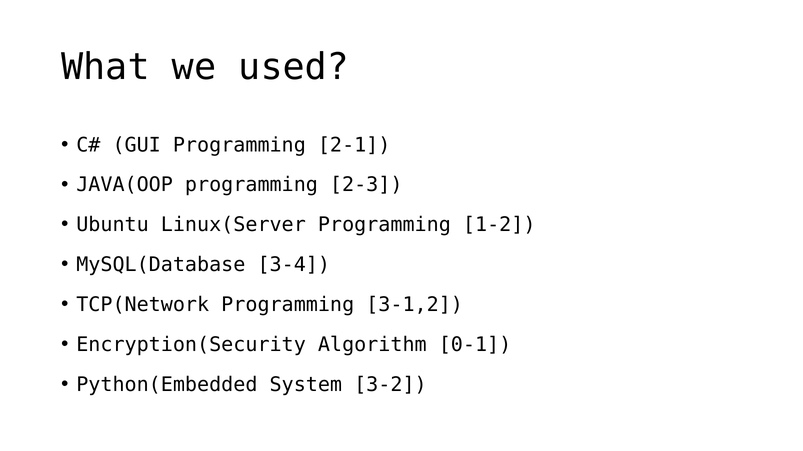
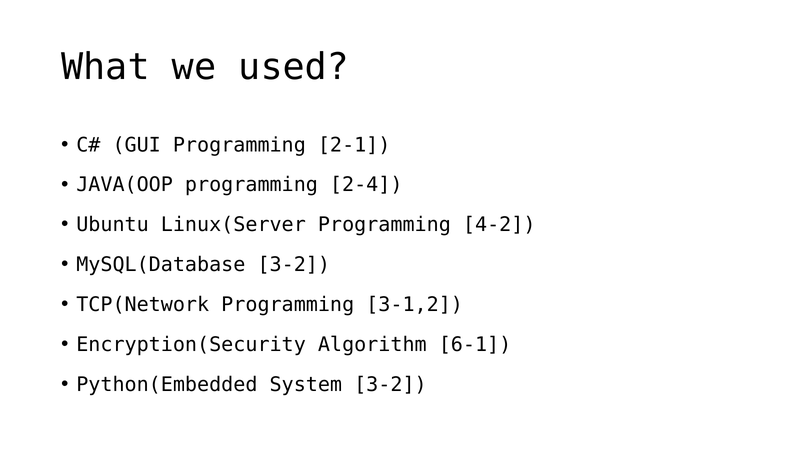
2-3: 2-3 -> 2-4
1-2: 1-2 -> 4-2
MySQL(Database 3-4: 3-4 -> 3-2
0-1: 0-1 -> 6-1
